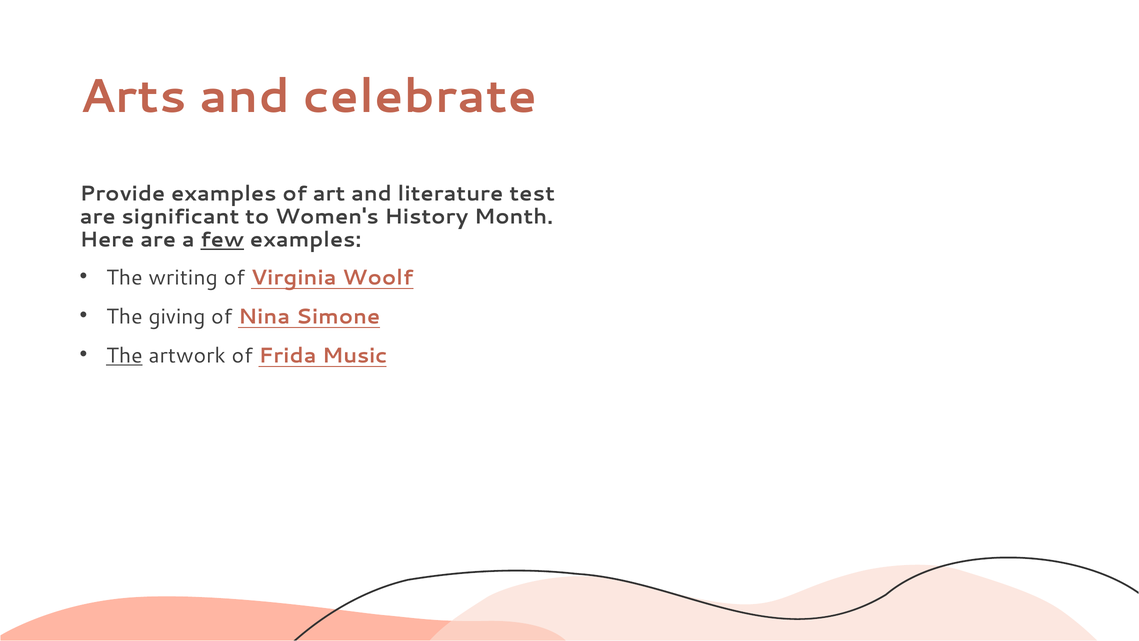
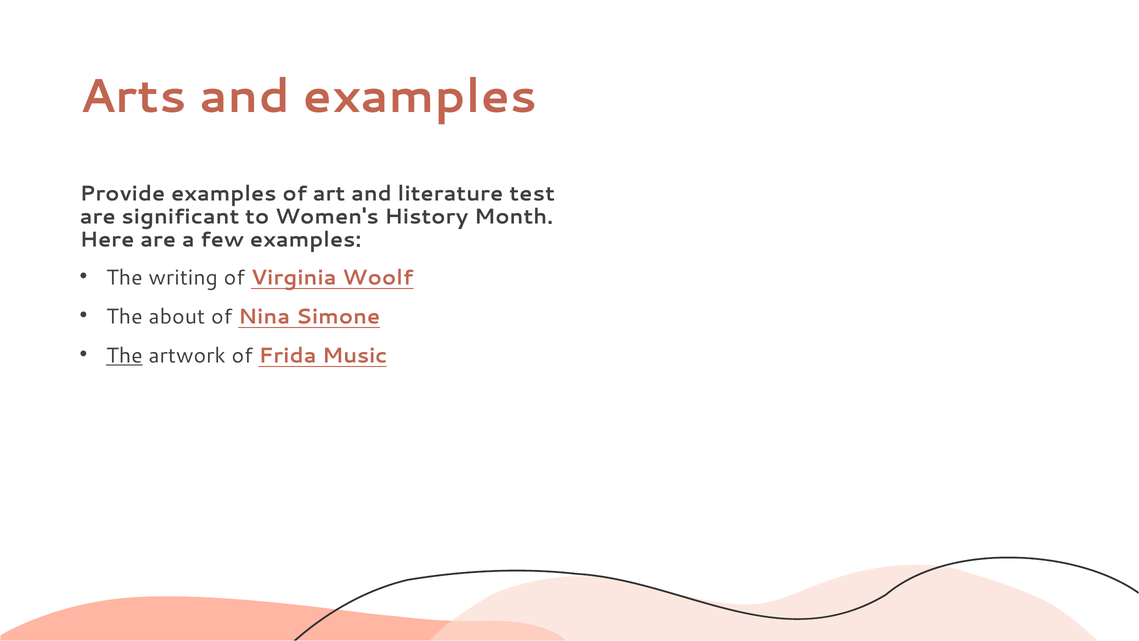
and celebrate: celebrate -> examples
few underline: present -> none
giving: giving -> about
